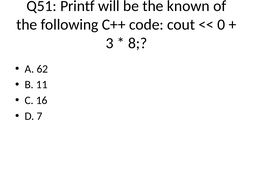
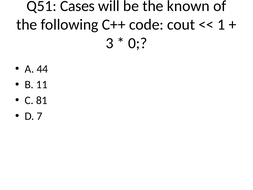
Printf: Printf -> Cases
0: 0 -> 1
8: 8 -> 0
62: 62 -> 44
16: 16 -> 81
